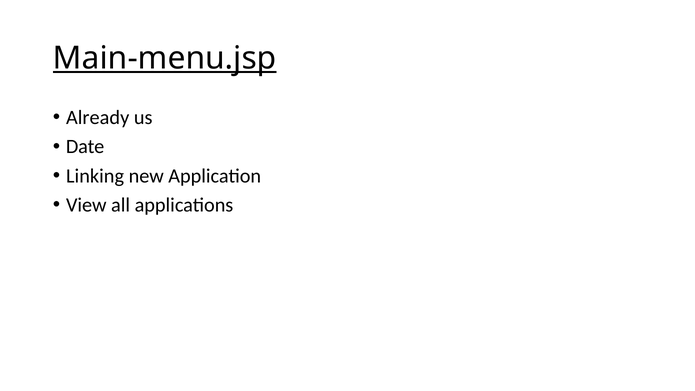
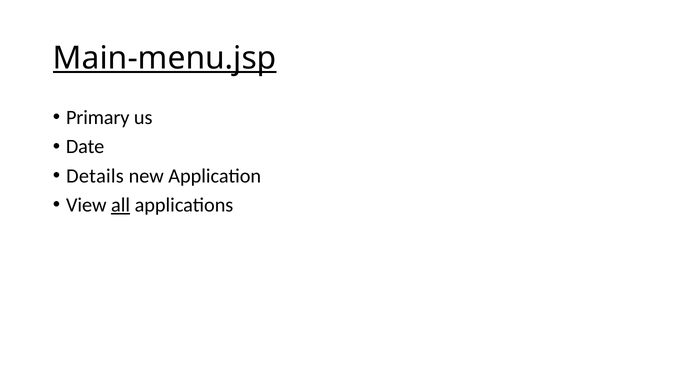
Already: Already -> Primary
Linking: Linking -> Details
all underline: none -> present
